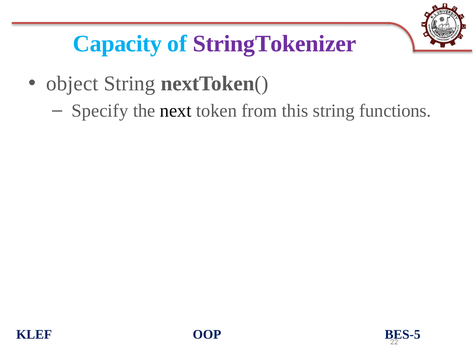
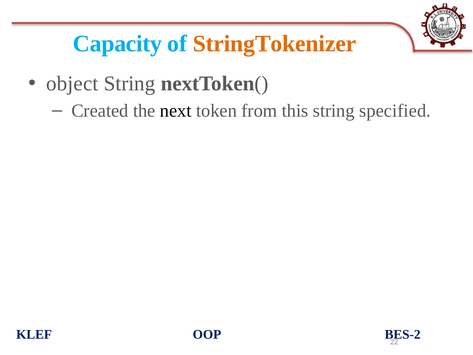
StringTokenizer colour: purple -> orange
Specify: Specify -> Created
functions: functions -> specified
BES-5: BES-5 -> BES-2
